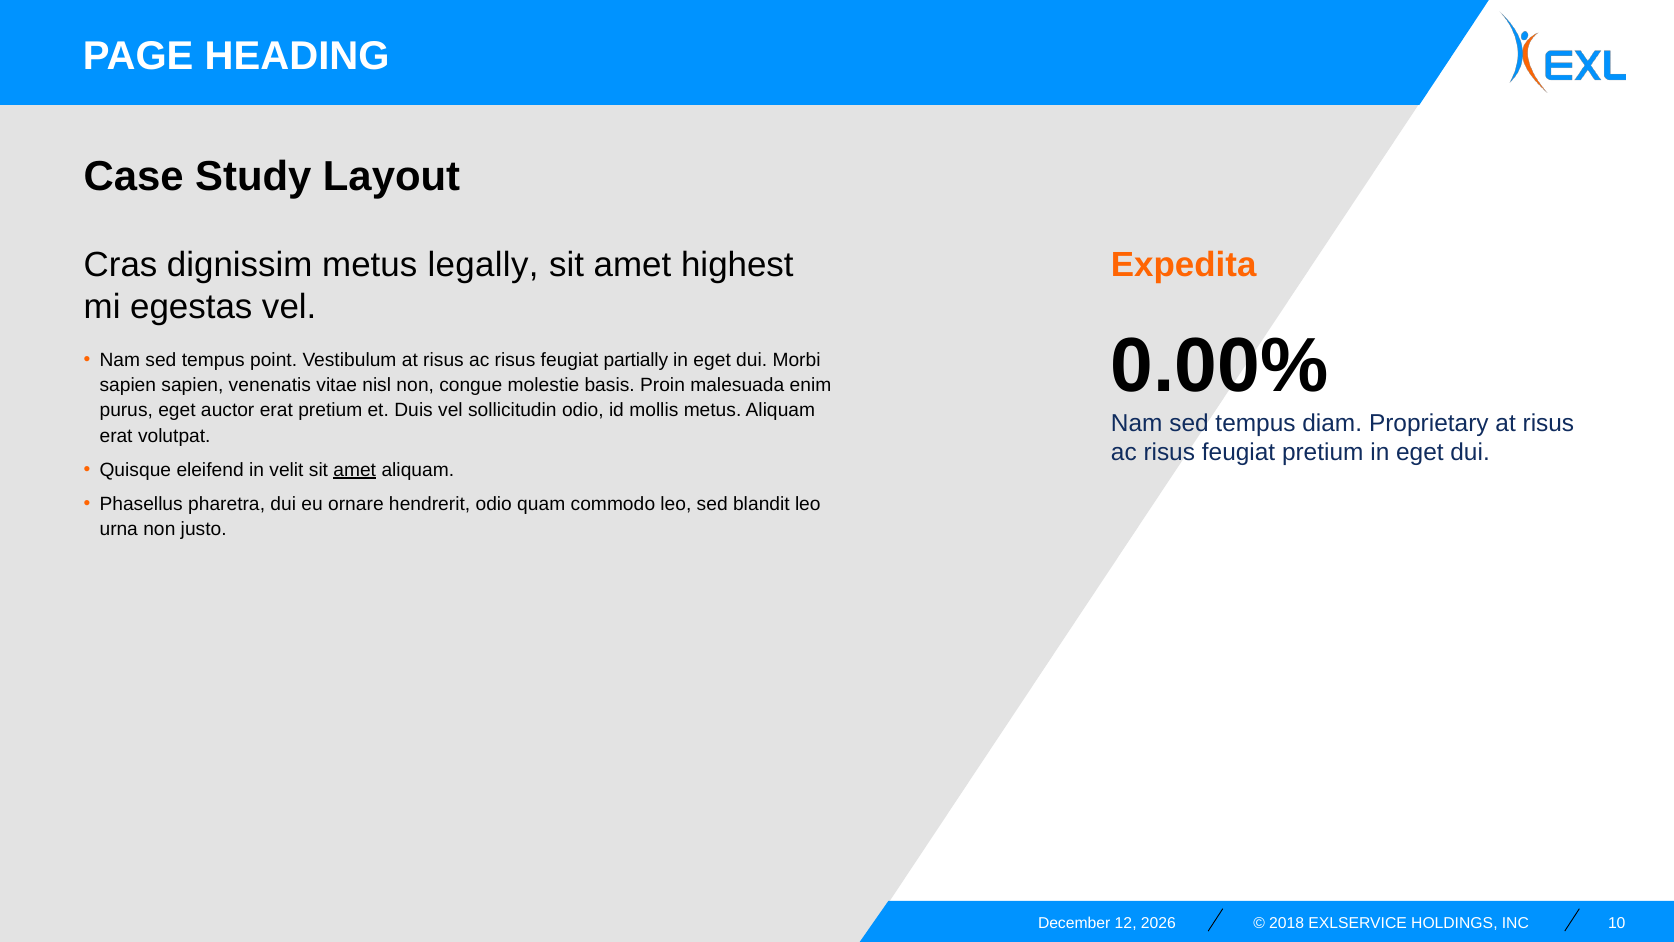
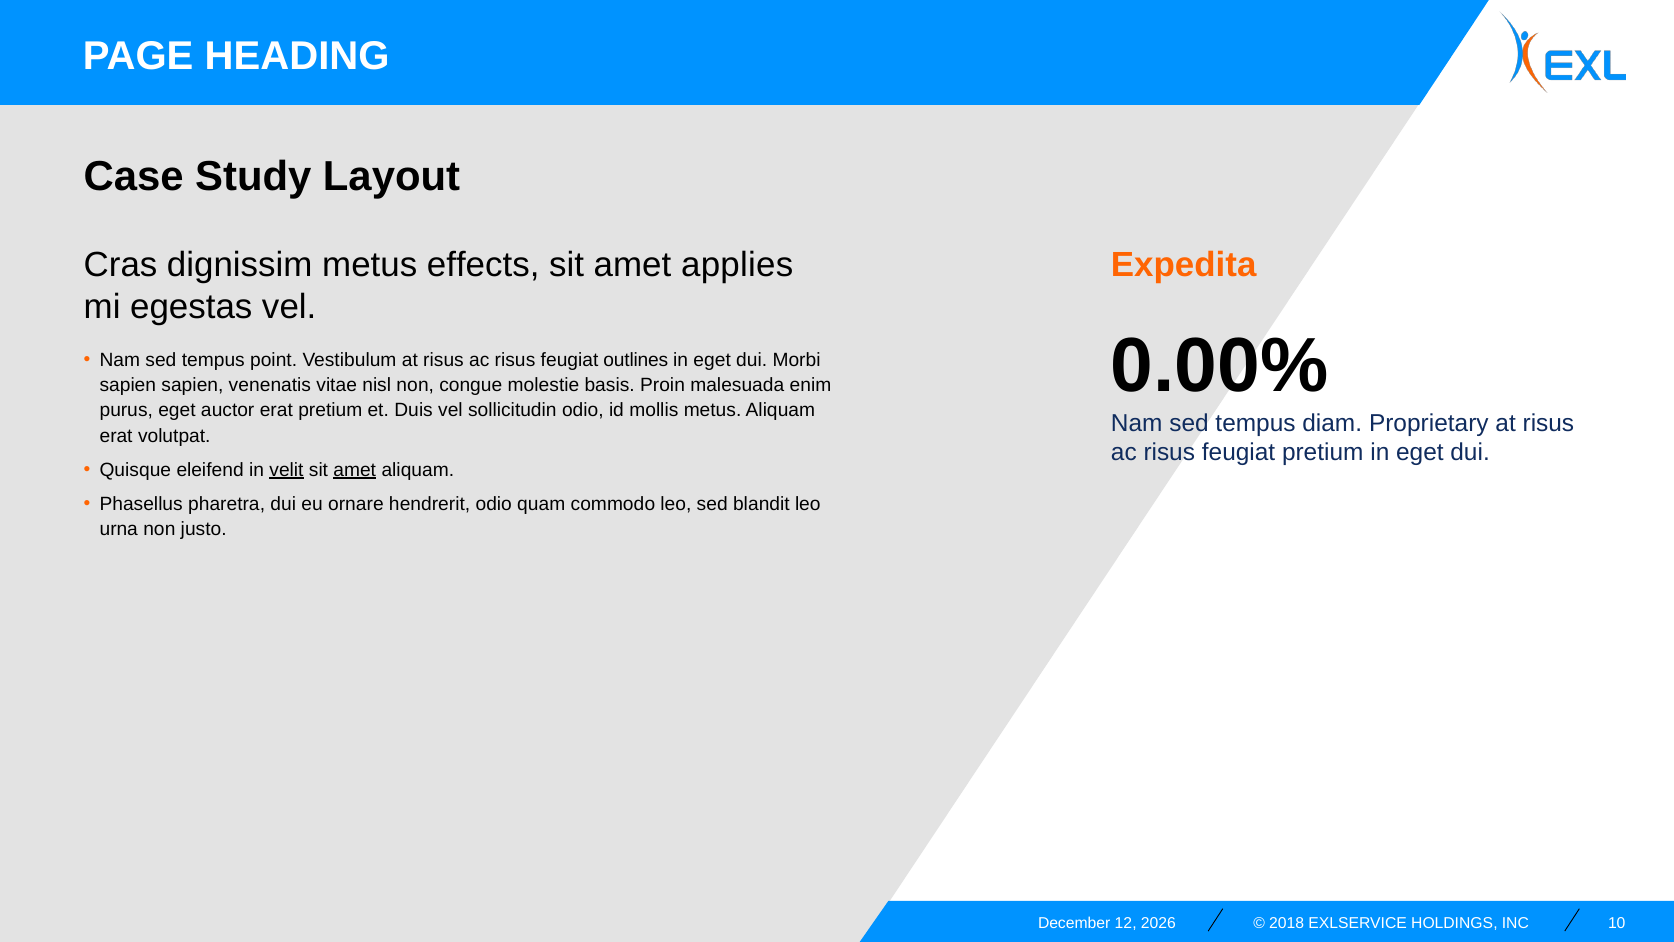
legally: legally -> effects
highest: highest -> applies
partially: partially -> outlines
velit underline: none -> present
